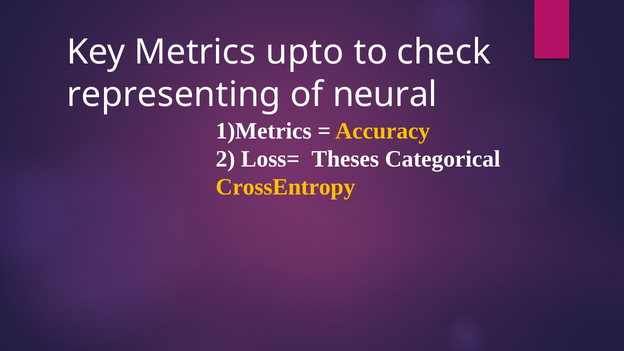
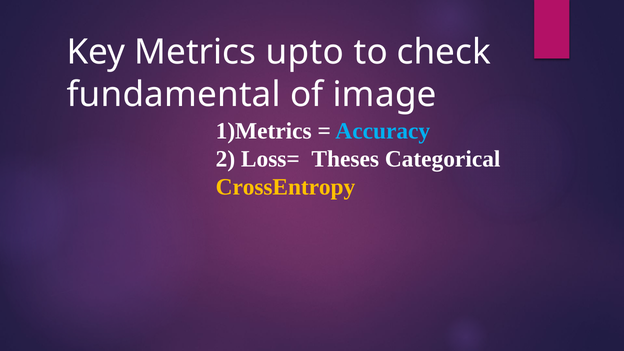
representing: representing -> fundamental
neural: neural -> image
Accuracy colour: yellow -> light blue
